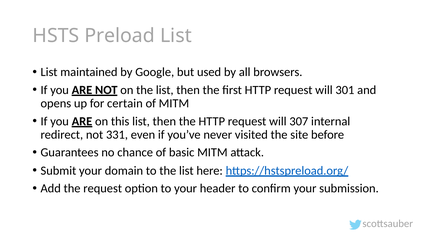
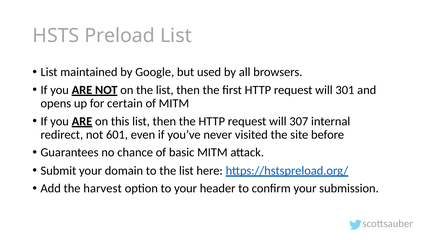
331: 331 -> 601
the request: request -> harvest
